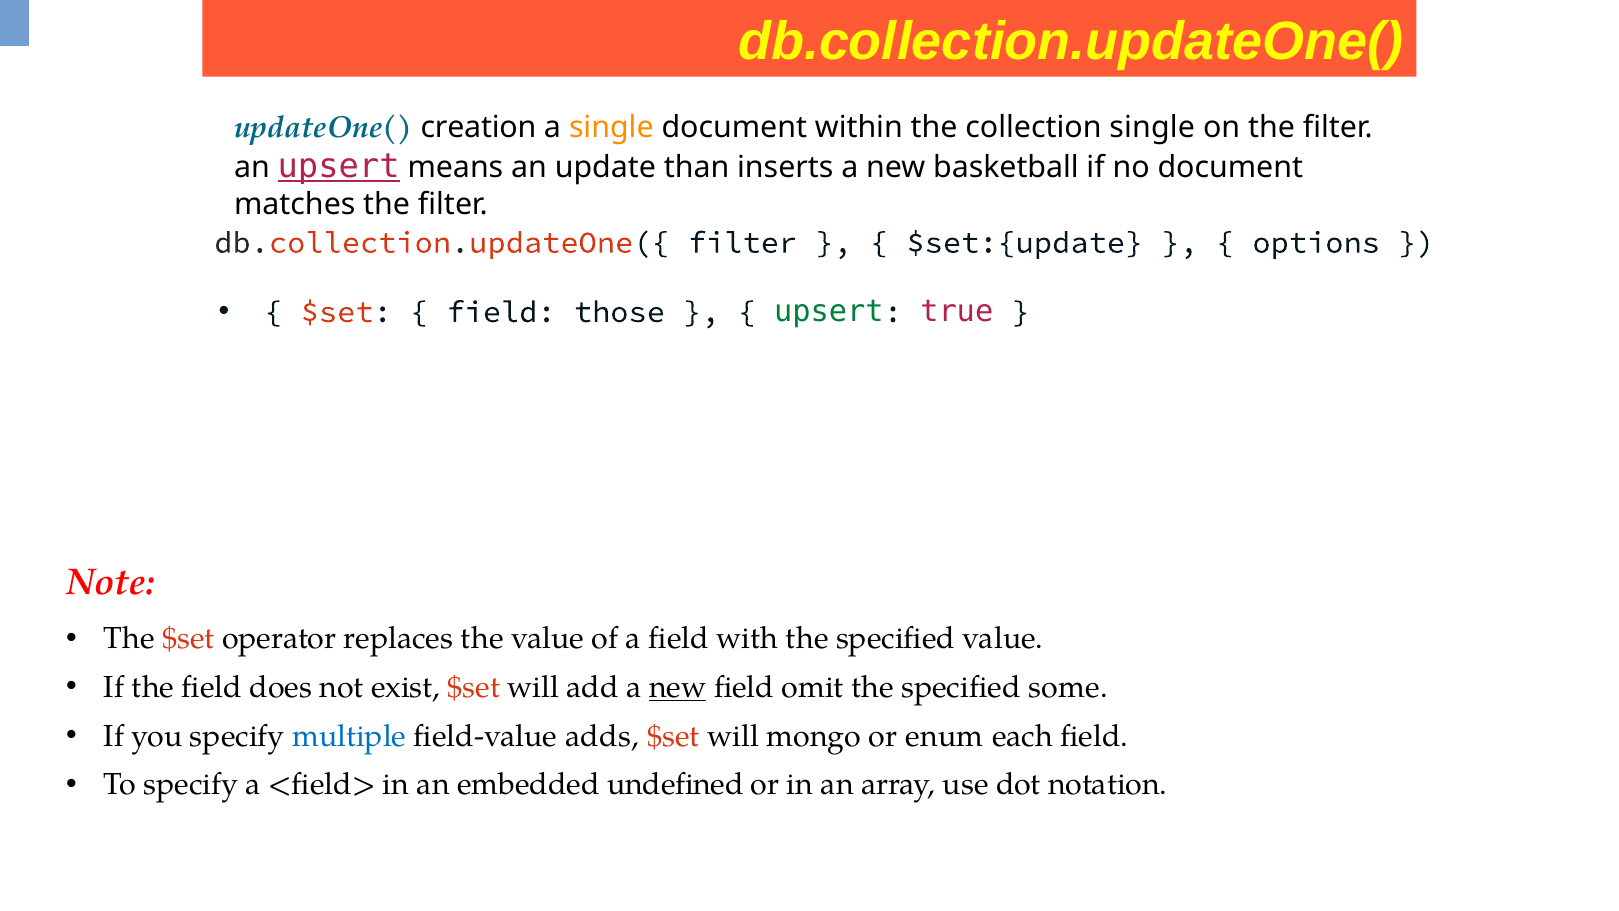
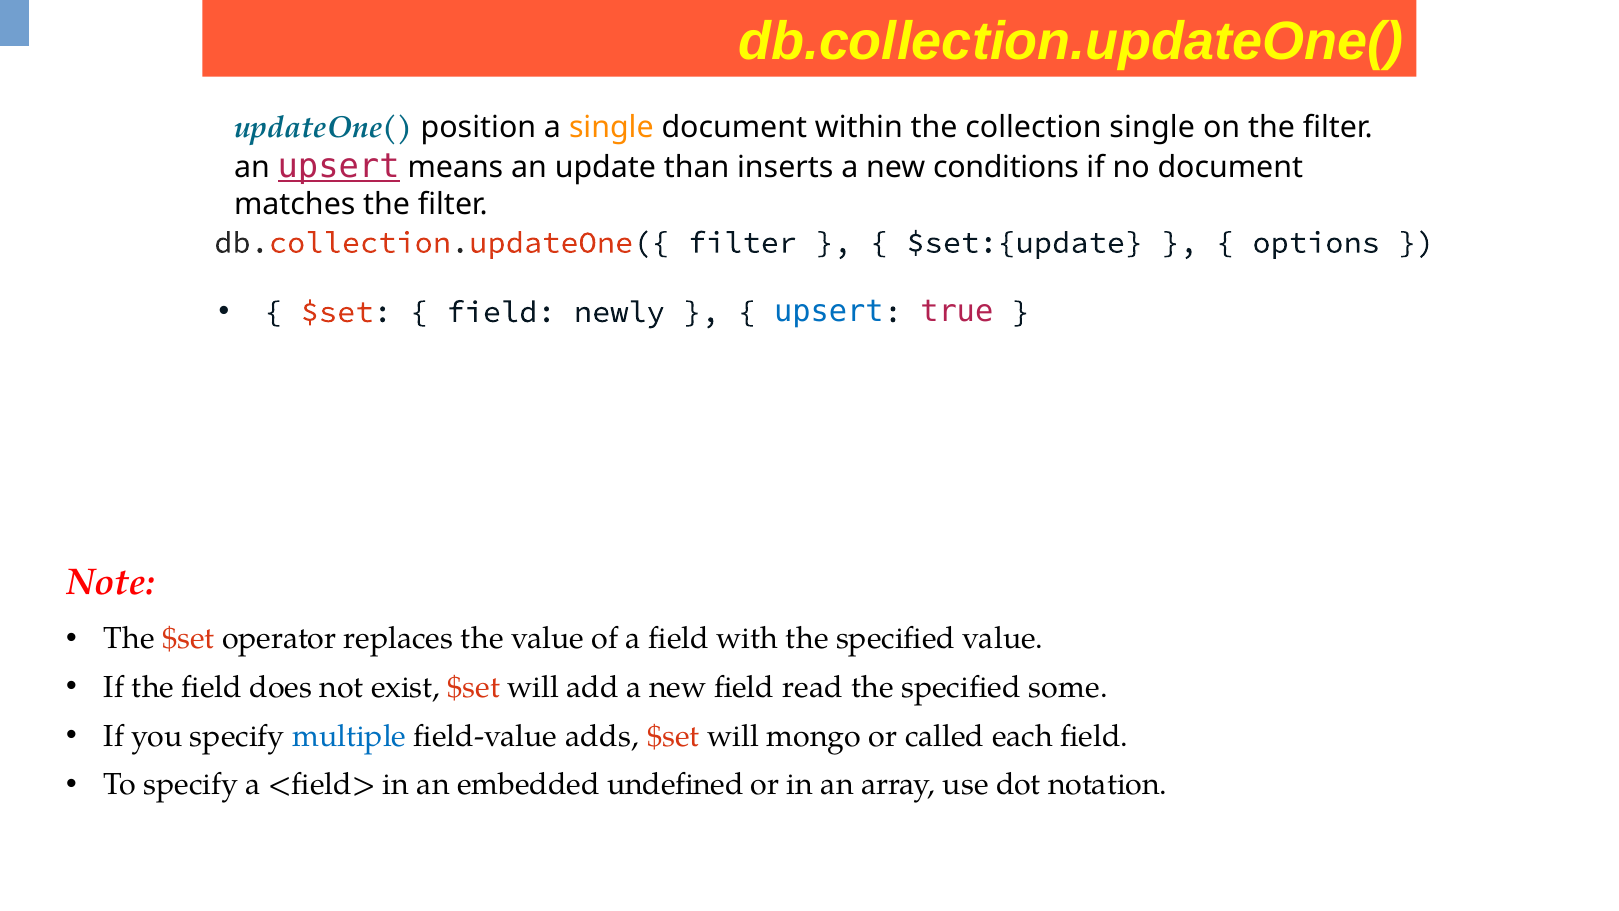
creation: creation -> position
basketball: basketball -> conditions
those: those -> newly
upsert at (829, 312) colour: green -> blue
new at (678, 687) underline: present -> none
omit: omit -> read
enum: enum -> called
